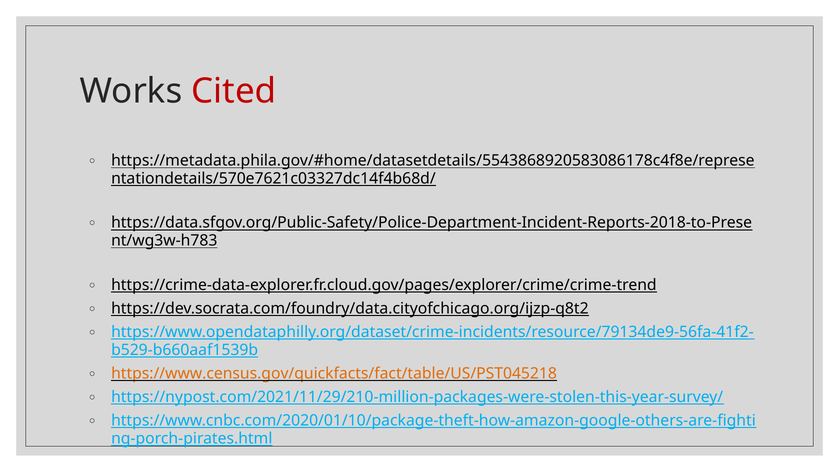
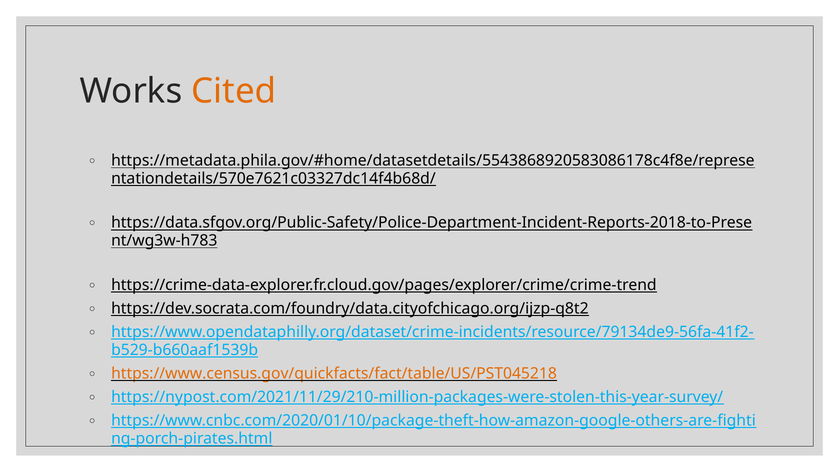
Cited colour: red -> orange
